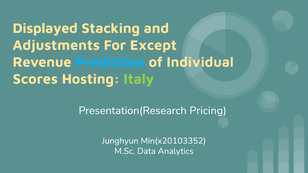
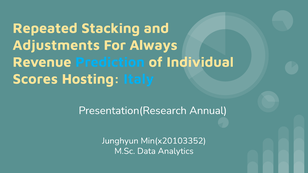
Displayed: Displayed -> Repeated
Except: Except -> Always
Italy colour: light green -> light blue
Pricing: Pricing -> Annual
